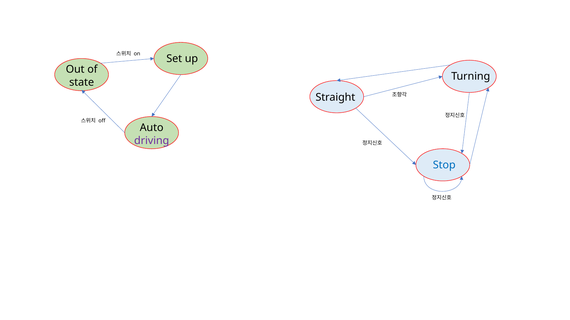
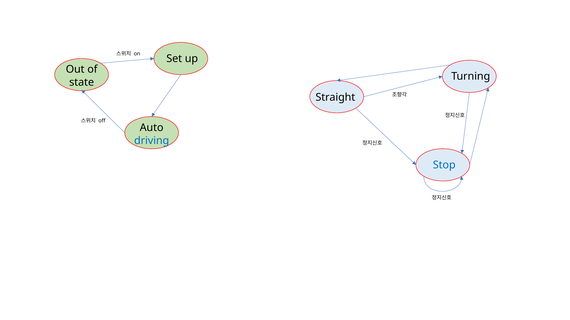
driving colour: purple -> blue
